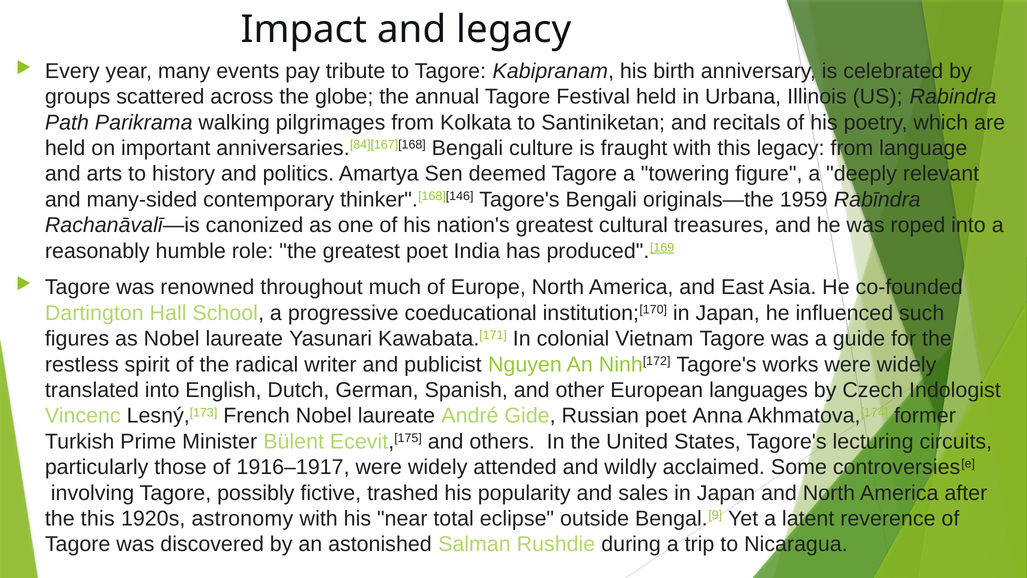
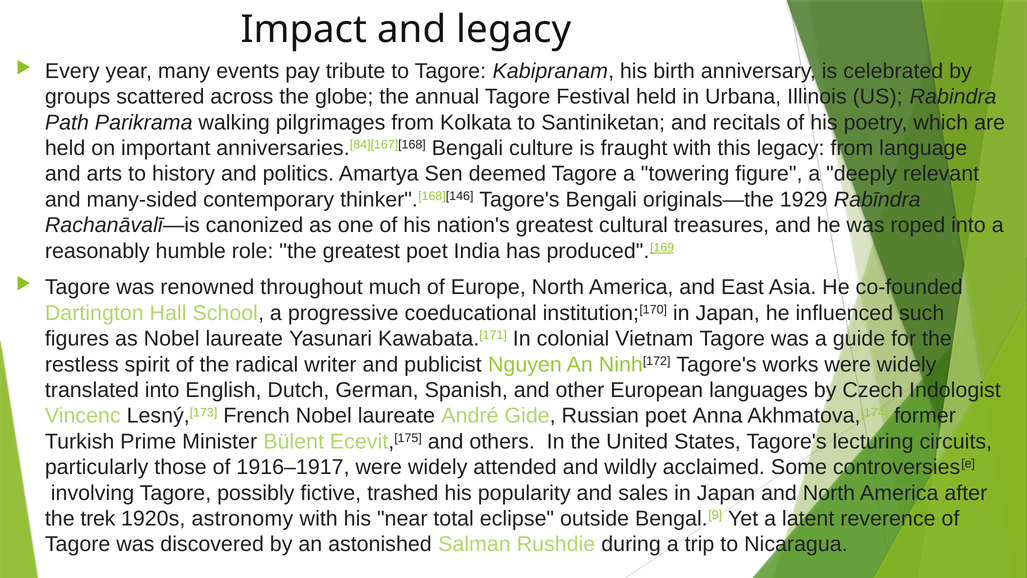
1959: 1959 -> 1929
the this: this -> trek
